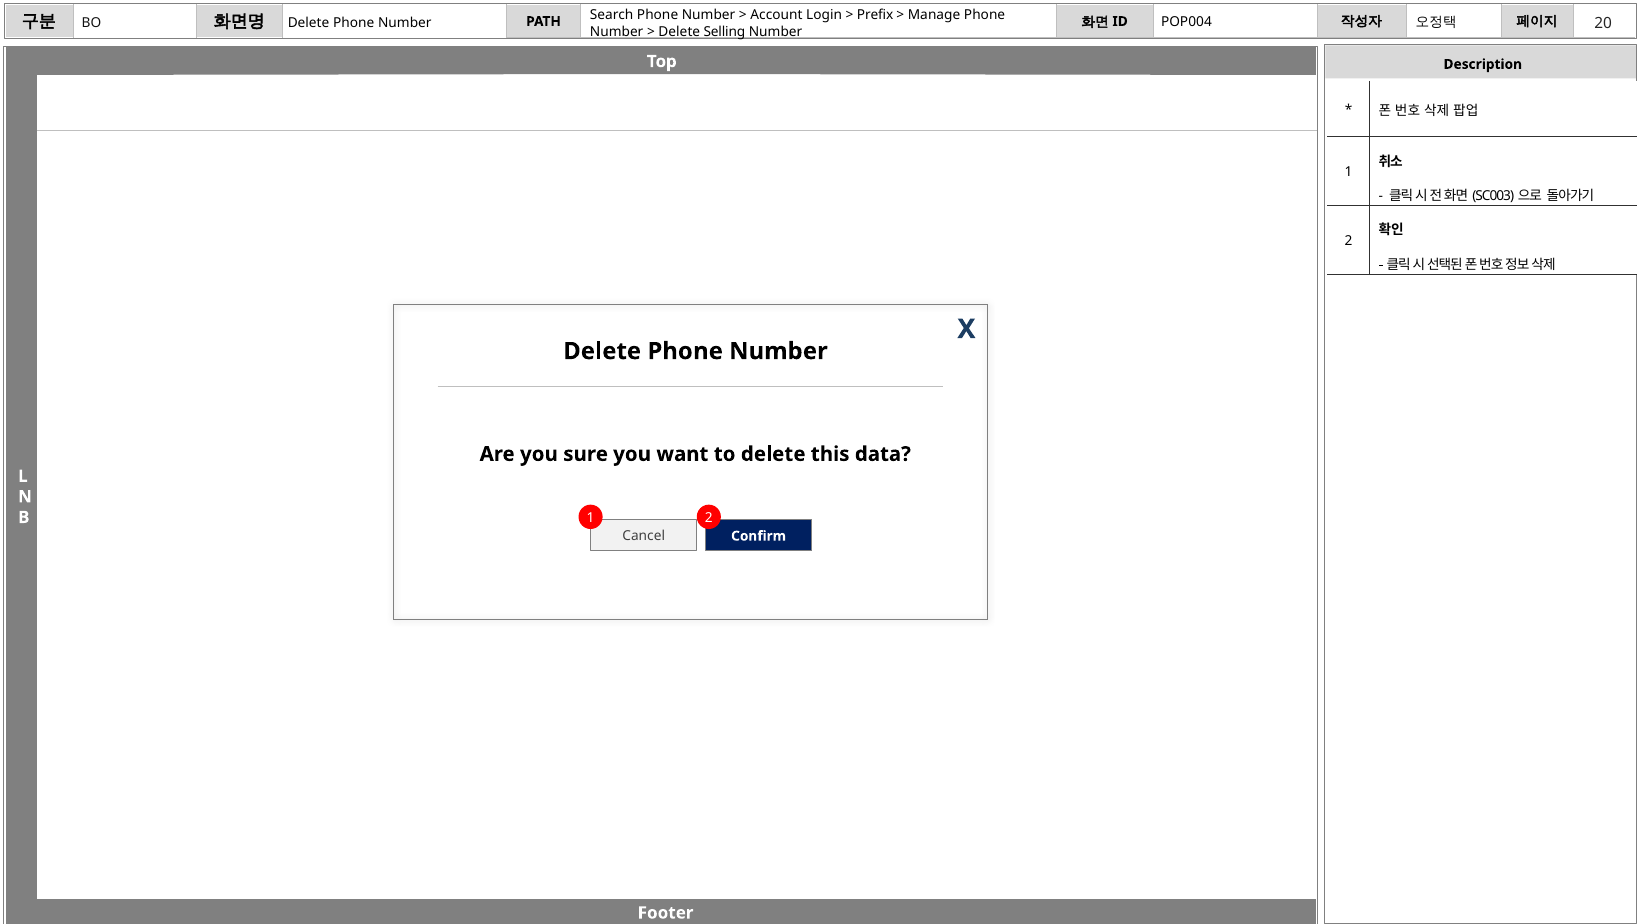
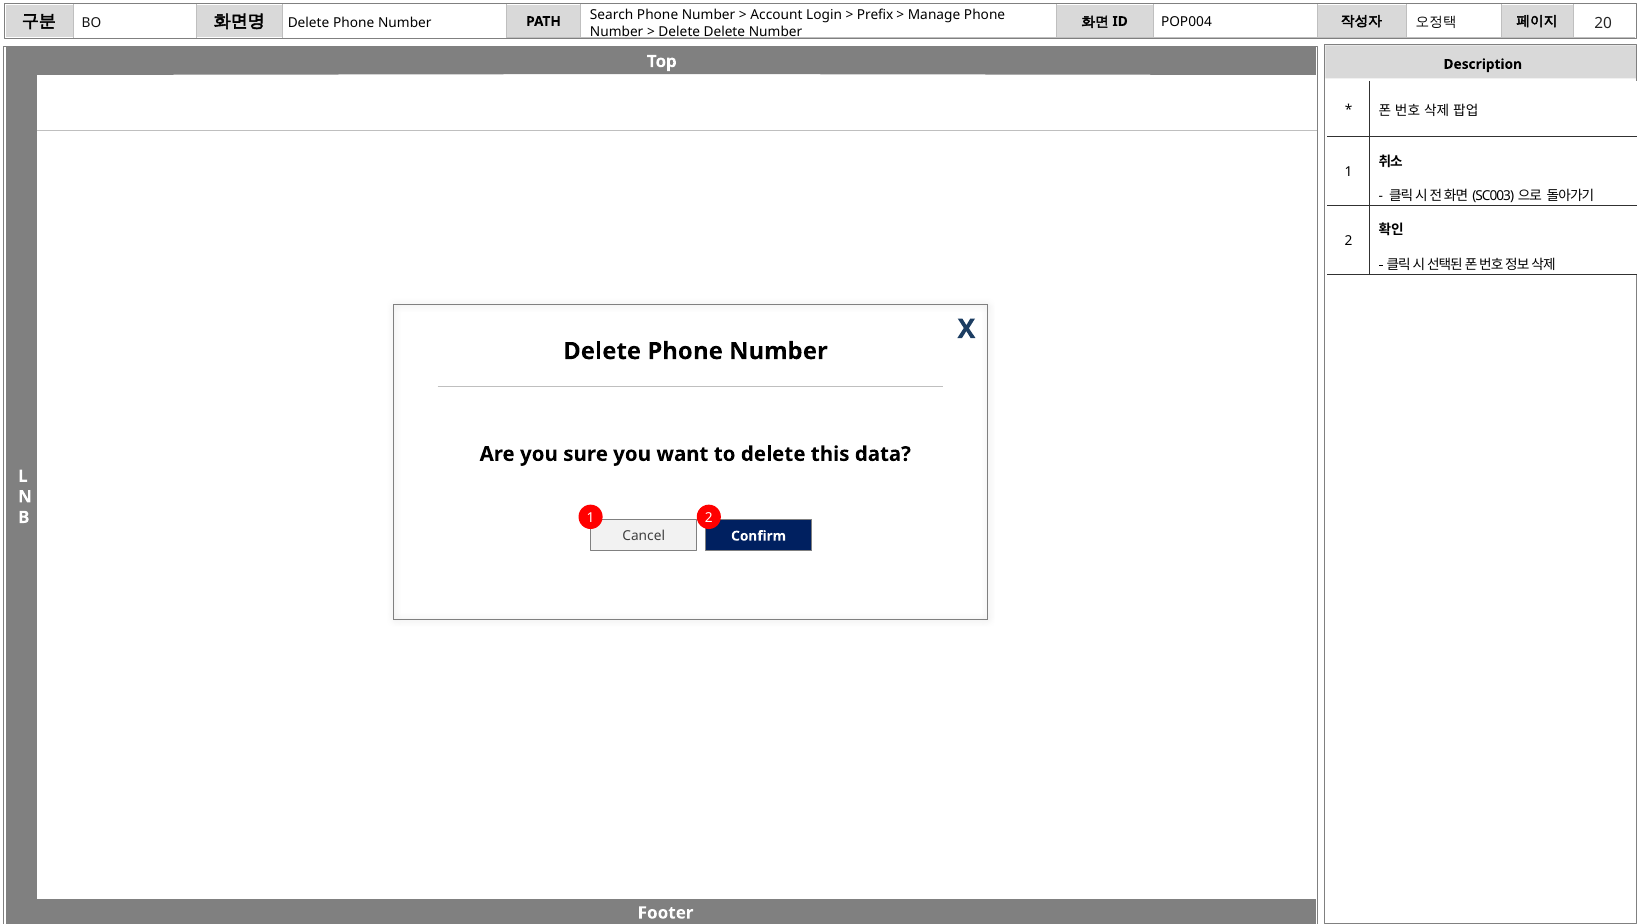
Delete Selling: Selling -> Delete
